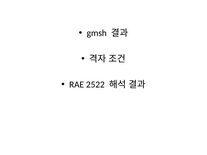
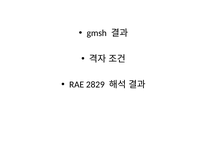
2522: 2522 -> 2829
